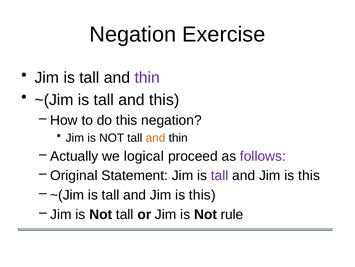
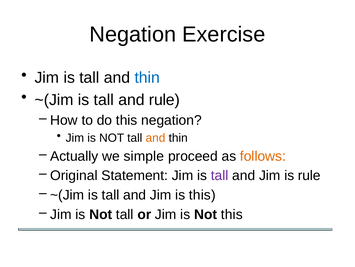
thin at (147, 77) colour: purple -> blue
and this: this -> rule
logical: logical -> simple
follows colour: purple -> orange
this at (309, 175): this -> rule
Not rule: rule -> this
